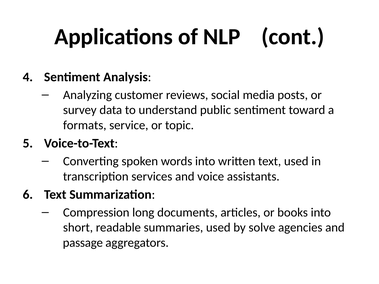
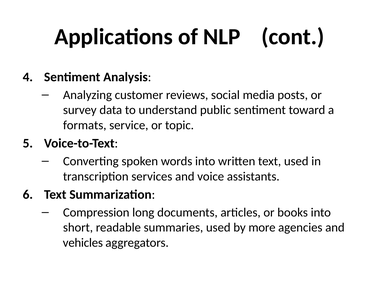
solve: solve -> more
passage: passage -> vehicles
